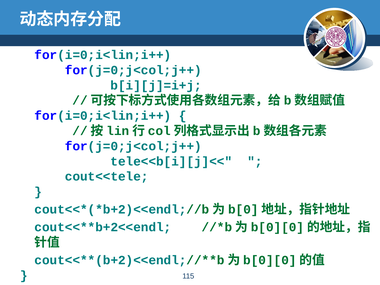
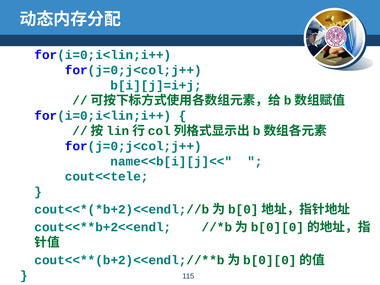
tele<<b[i][j]<<: tele<<b[i][j]<< -> name<<b[i][j]<<
